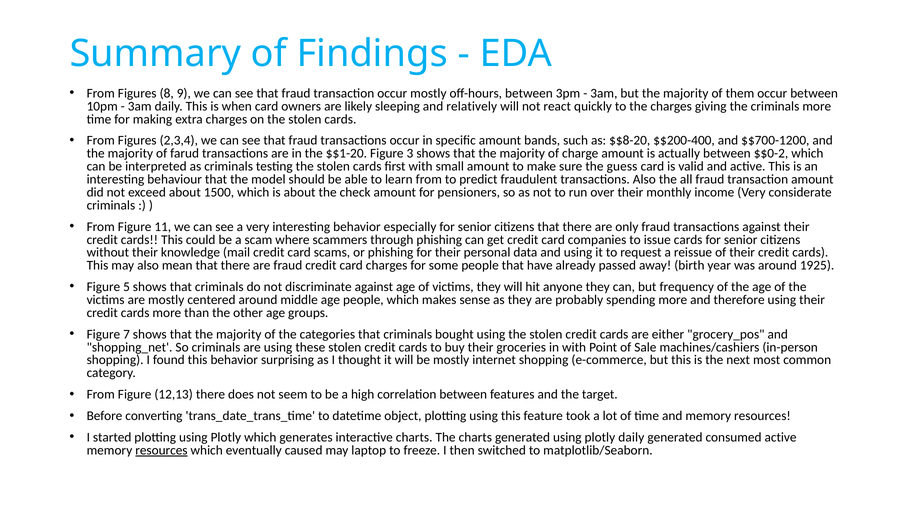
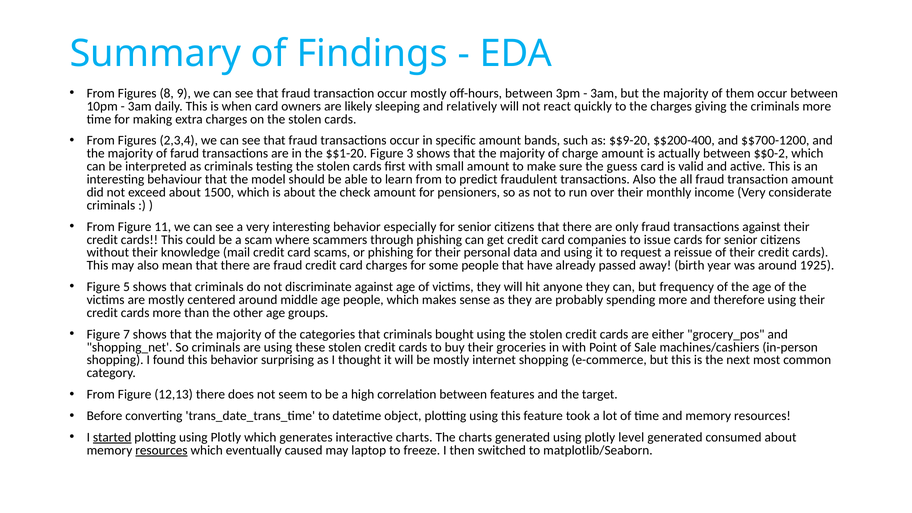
$$8-20: $$8-20 -> $$9-20
started underline: none -> present
plotly daily: daily -> level
consumed active: active -> about
